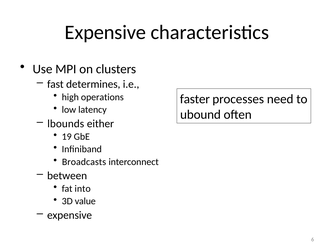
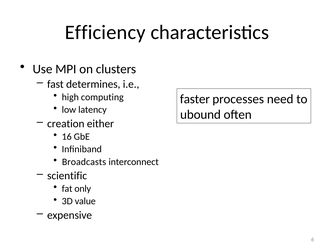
Expensive at (105, 32): Expensive -> Efficiency
operations: operations -> computing
lbounds: lbounds -> creation
19: 19 -> 16
between: between -> scientific
into: into -> only
